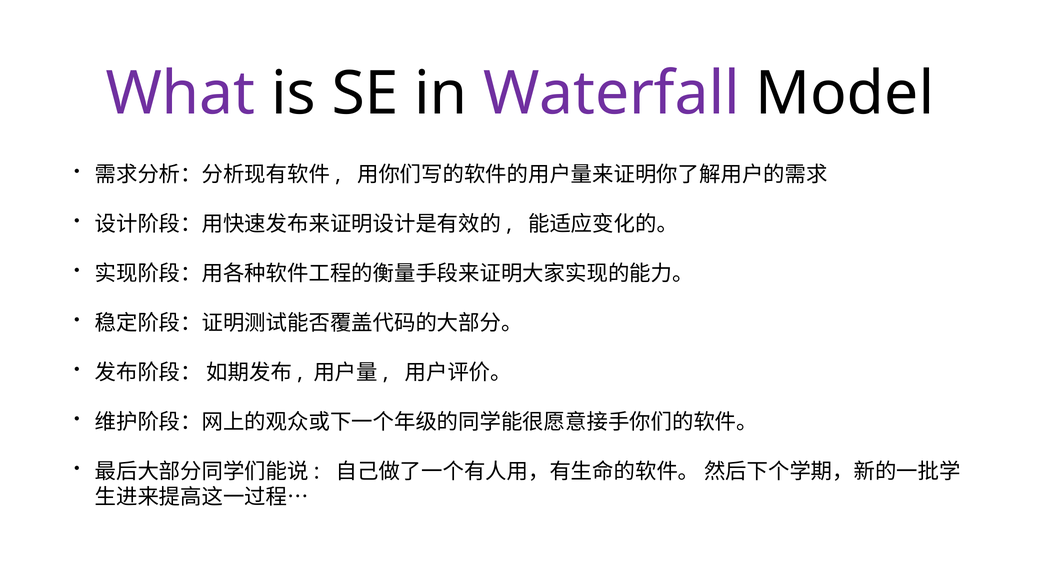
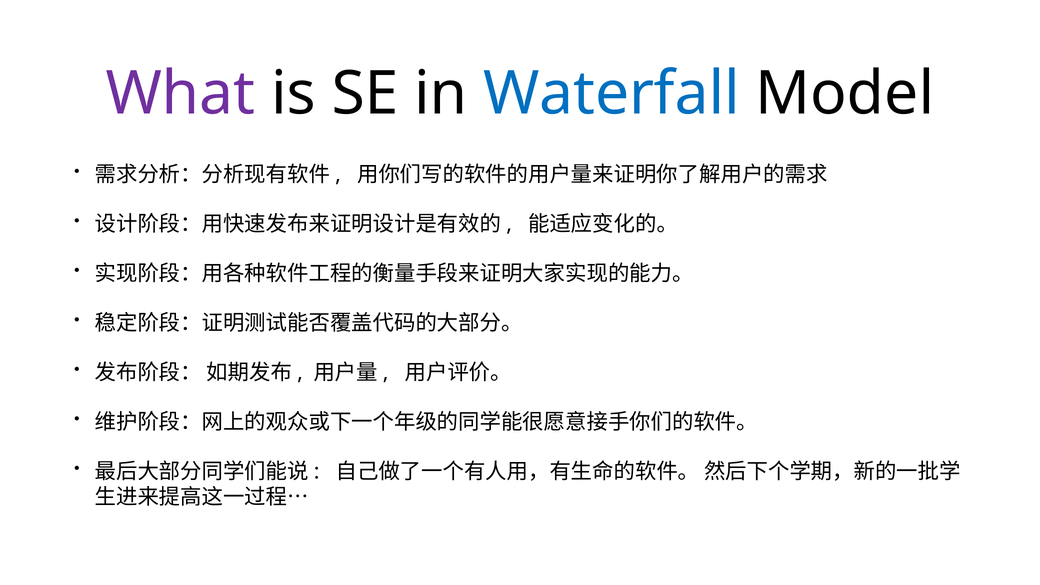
Waterfall colour: purple -> blue
